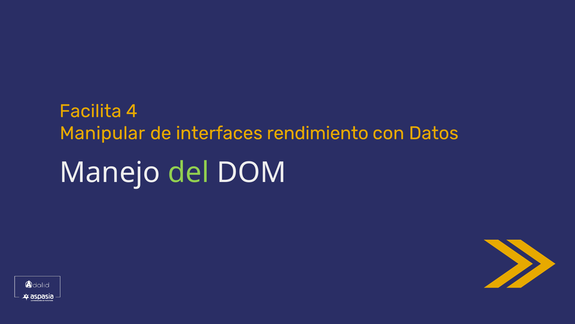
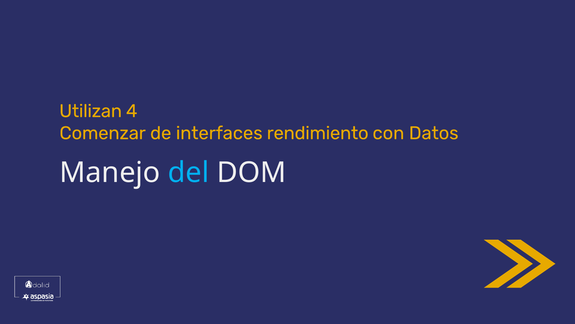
Facilita: Facilita -> Utilizan
Manipular: Manipular -> Comenzar
del colour: light green -> light blue
